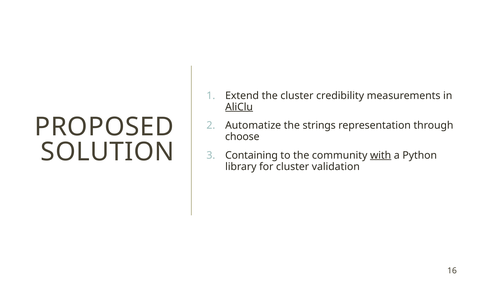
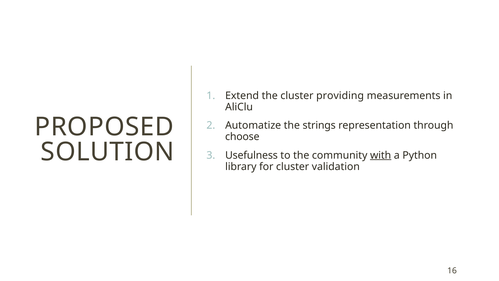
credibility: credibility -> providing
AliClu underline: present -> none
Containing: Containing -> Usefulness
